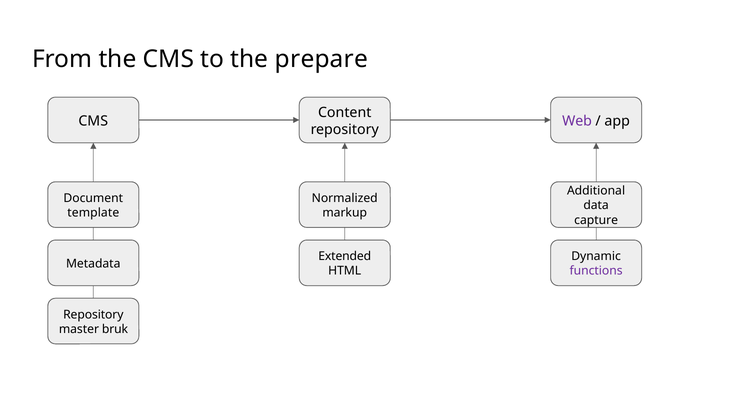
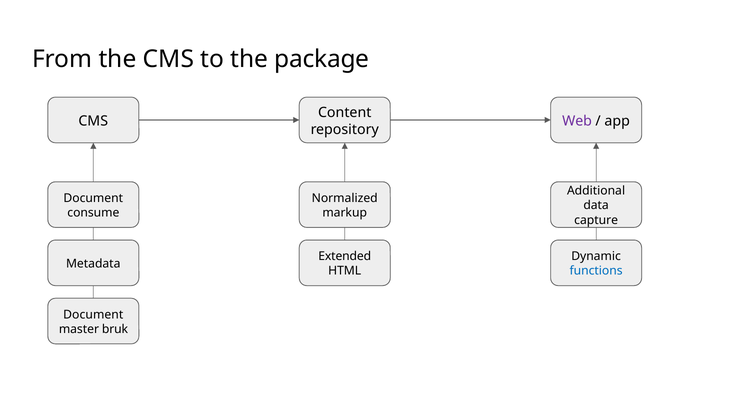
prepare: prepare -> package
template: template -> consume
functions colour: purple -> blue
Repository at (93, 315): Repository -> Document
